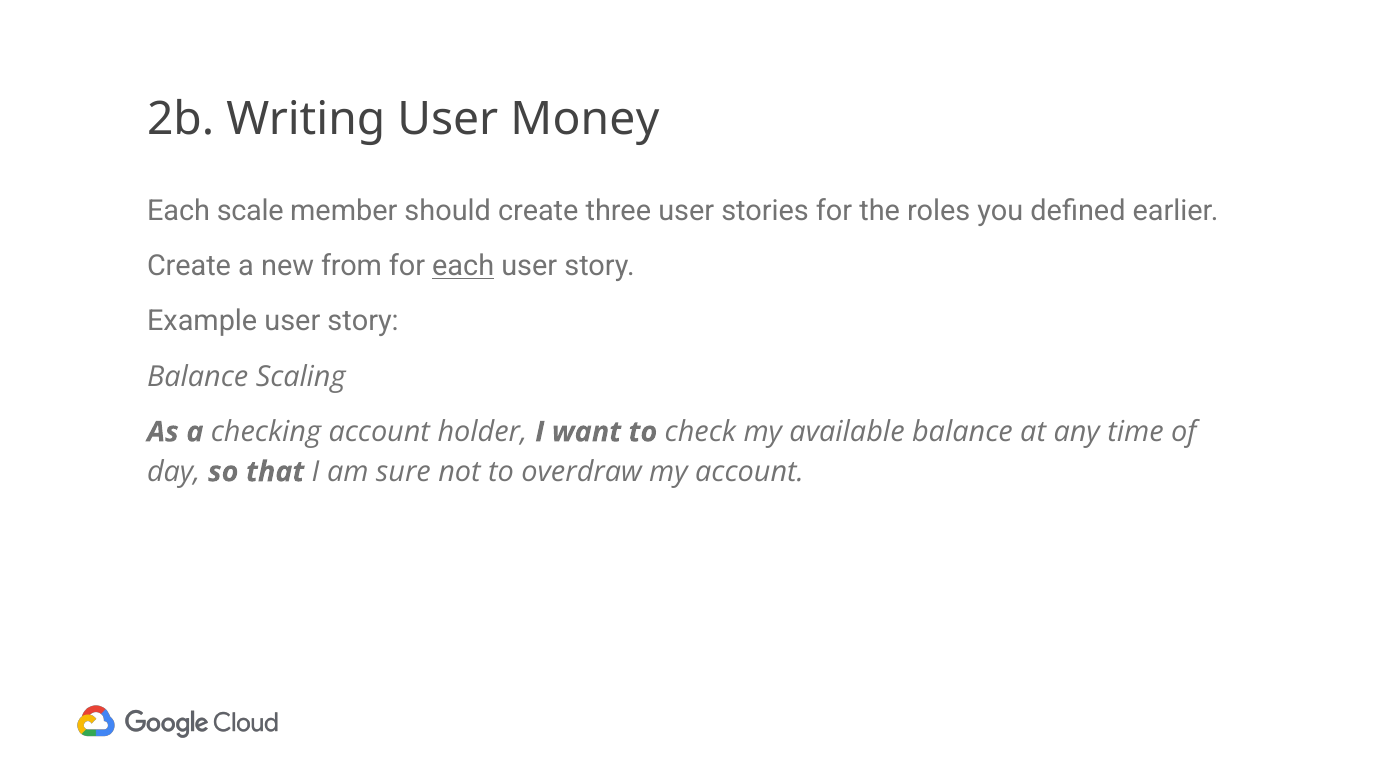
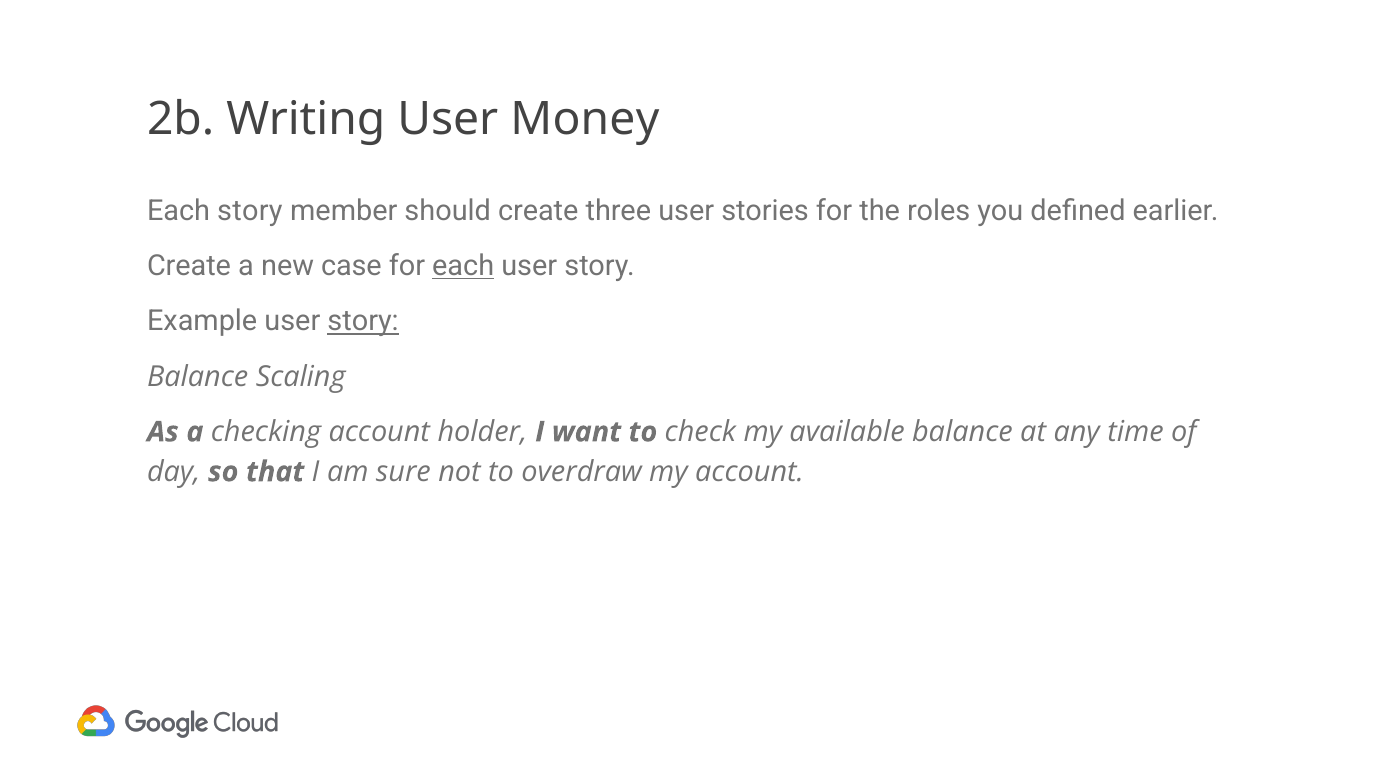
Each scale: scale -> story
from: from -> case
story at (363, 322) underline: none -> present
